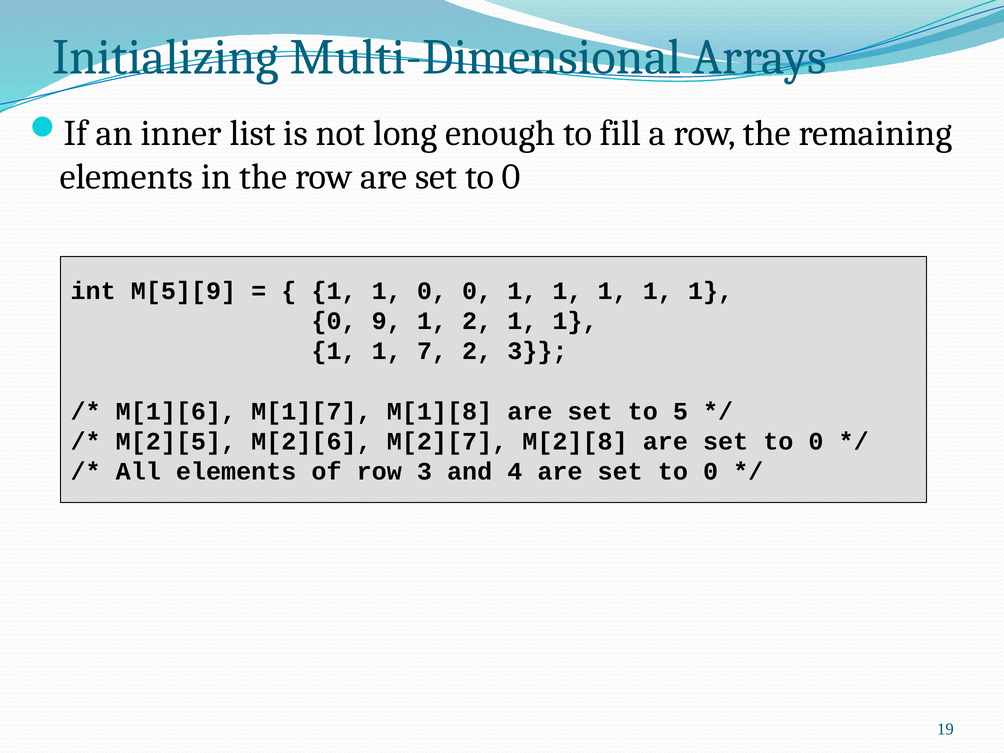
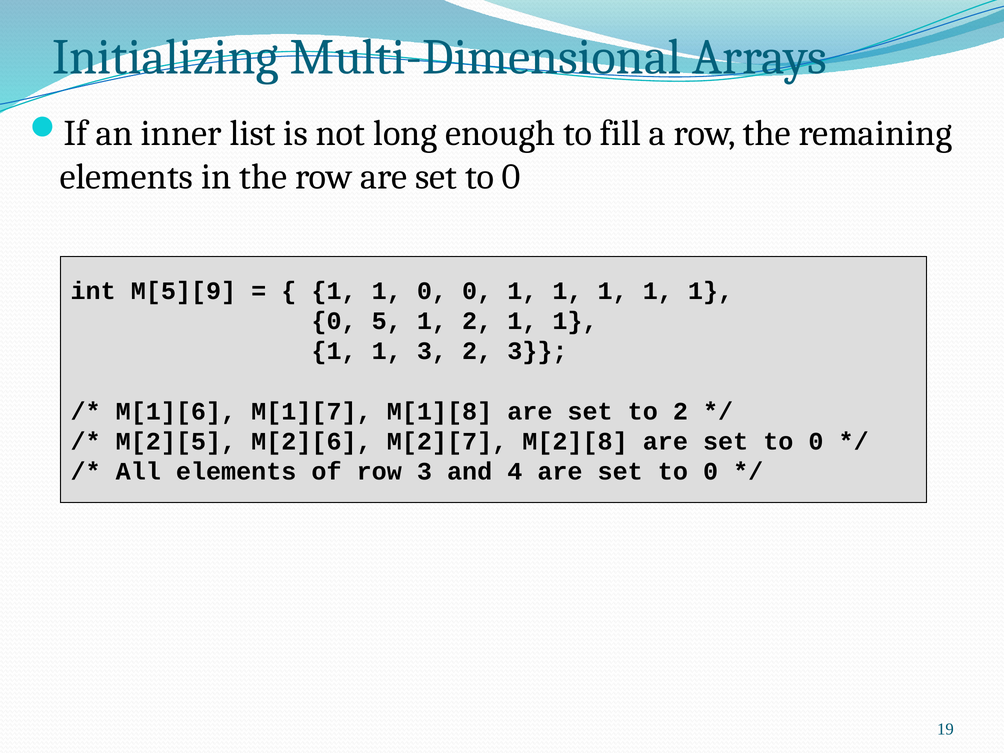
9: 9 -> 5
1 7: 7 -> 3
to 5: 5 -> 2
